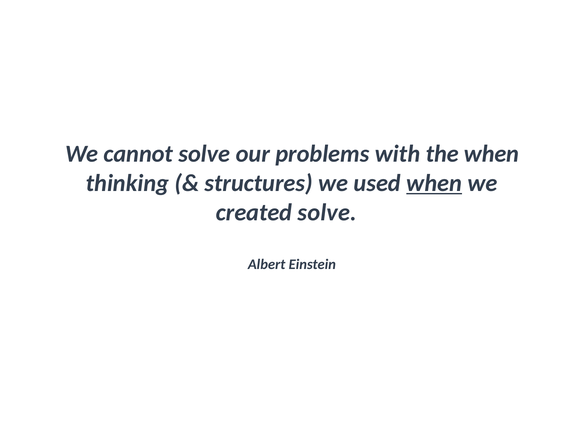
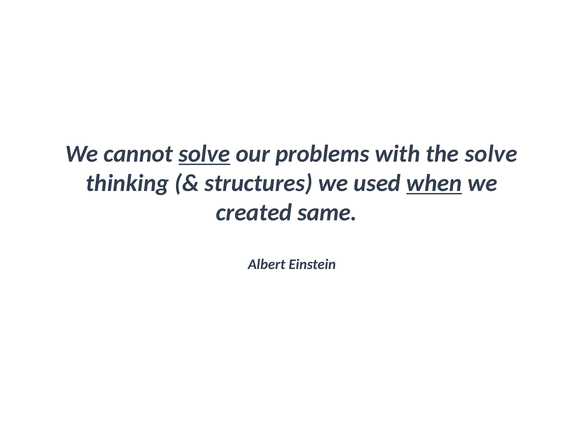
solve at (204, 154) underline: none -> present
the when: when -> solve
created solve: solve -> same
